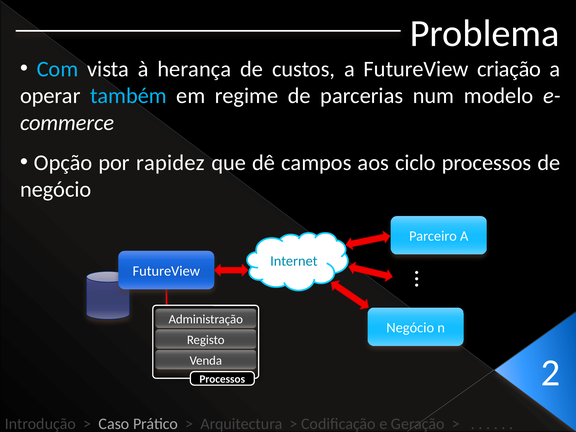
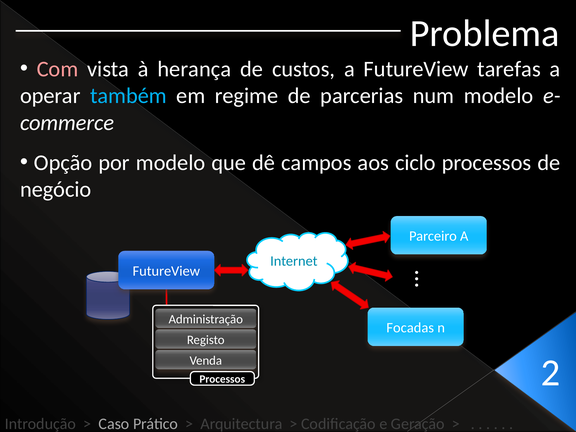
Com colour: light blue -> pink
criação: criação -> tarefas
por rapidez: rapidez -> modelo
Negócio at (410, 328): Negócio -> Focadas
